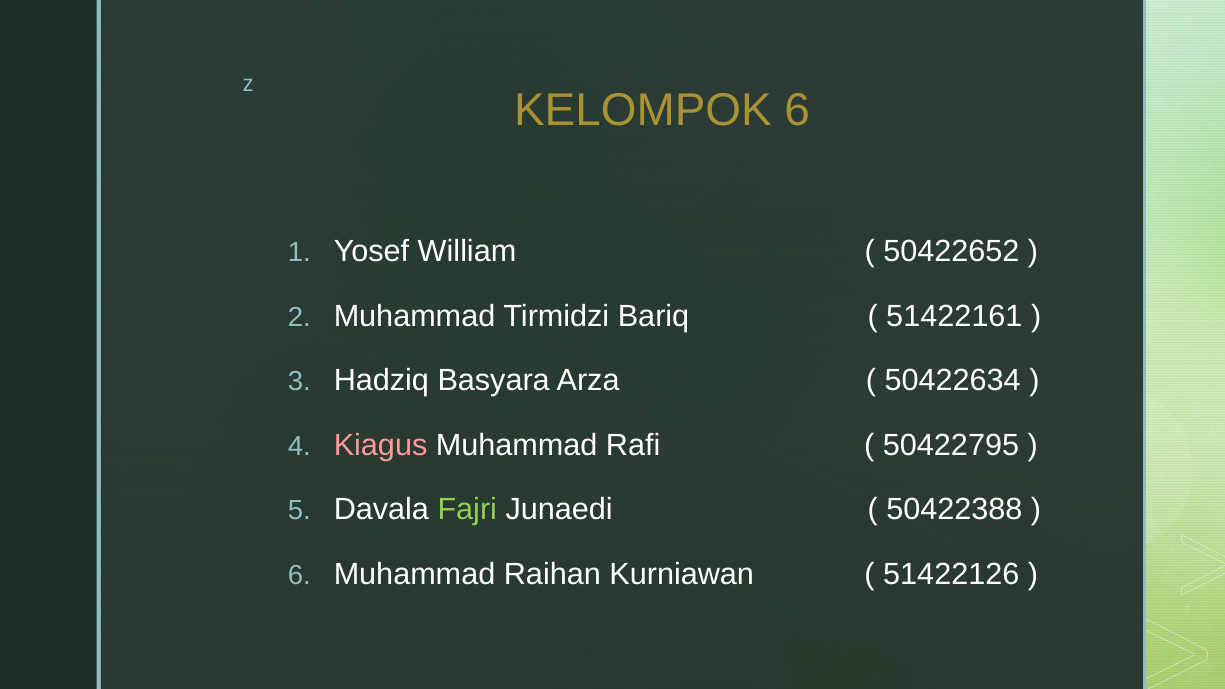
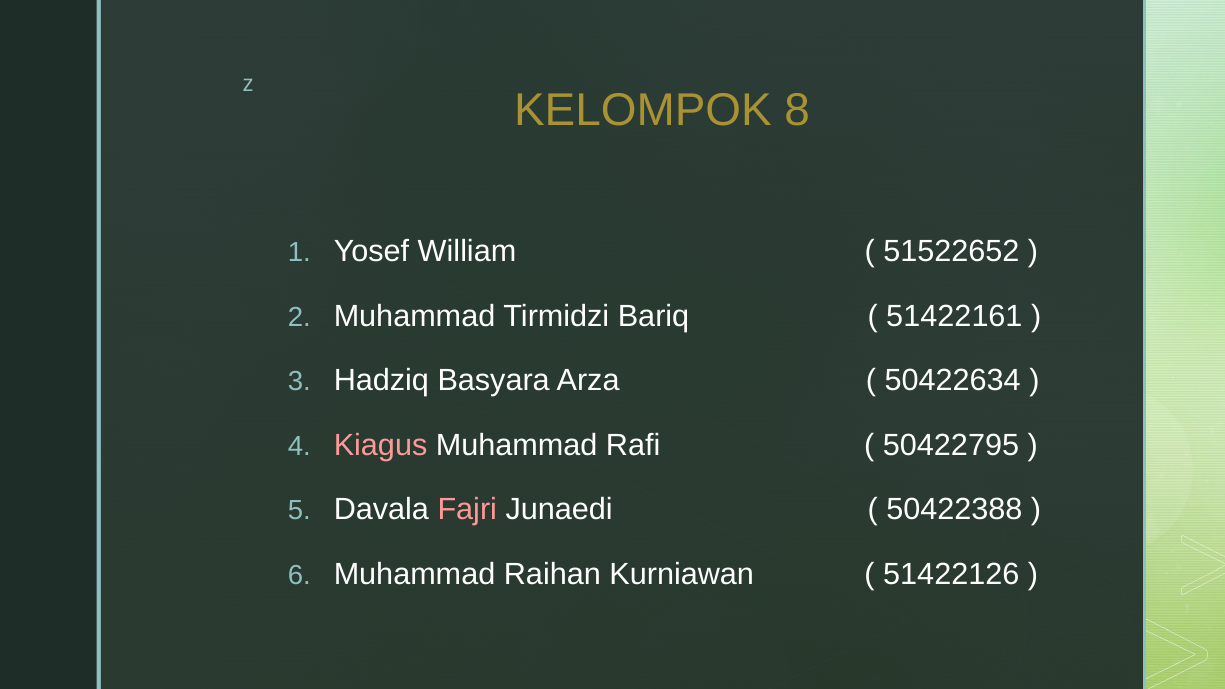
KELOMPOK 6: 6 -> 8
50422652: 50422652 -> 51522652
Fajri colour: light green -> pink
